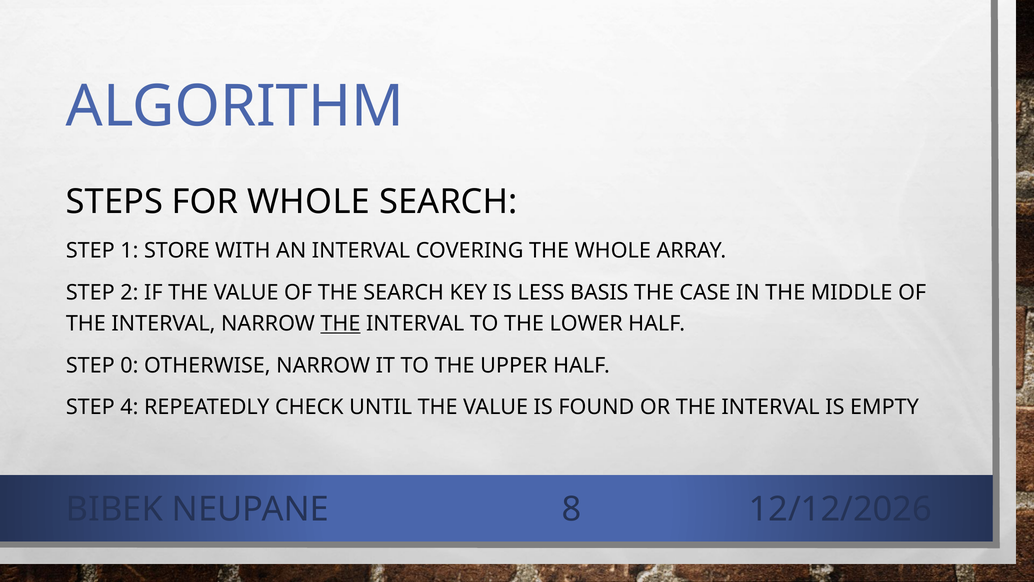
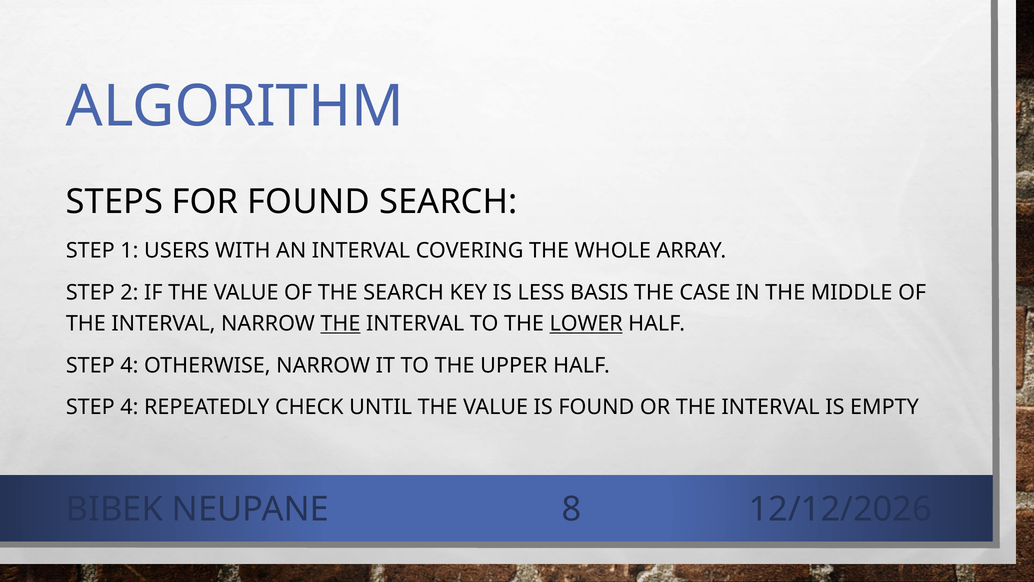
FOR WHOLE: WHOLE -> FOUND
STORE: STORE -> USERS
LOWER underline: none -> present
0 at (129, 365): 0 -> 4
